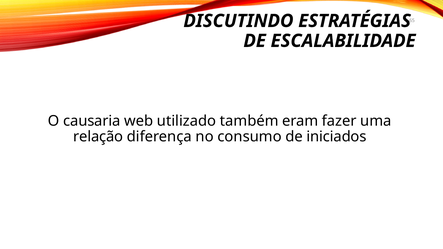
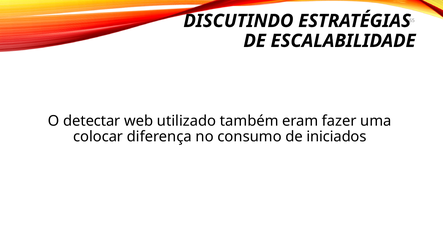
causaria: causaria -> detectar
relação: relação -> colocar
